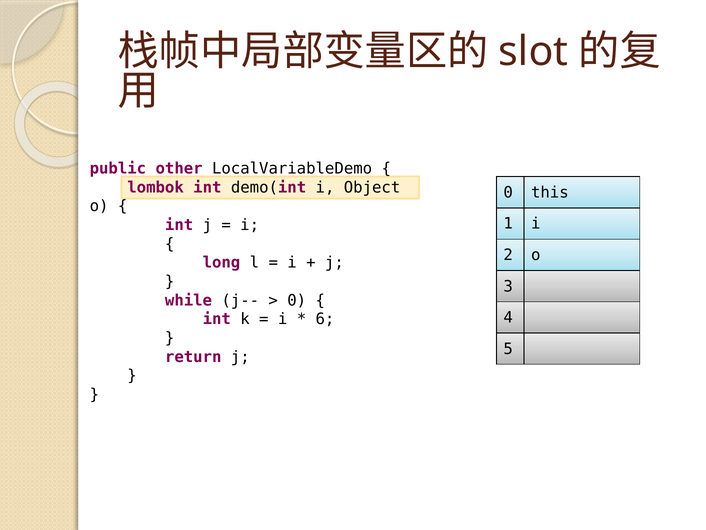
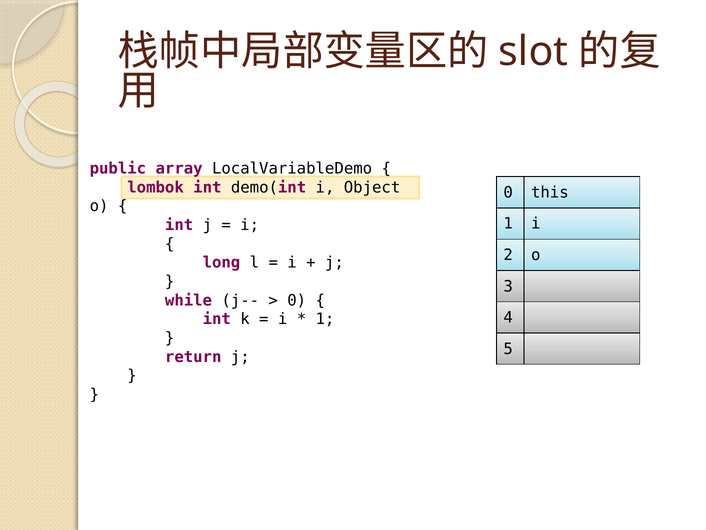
other: other -> array
6 at (325, 319): 6 -> 1
